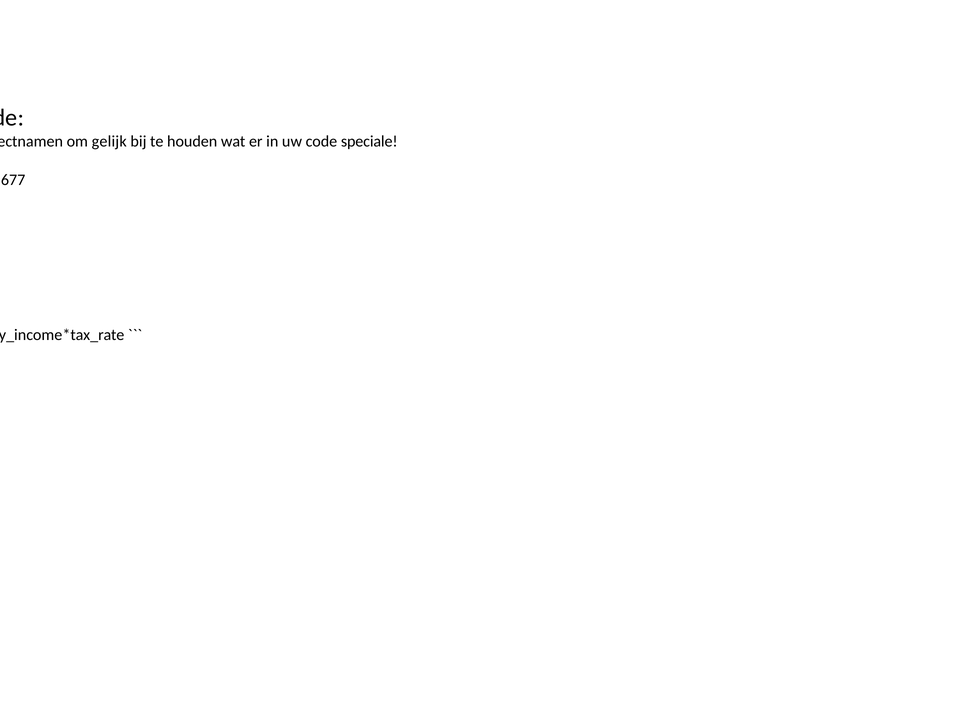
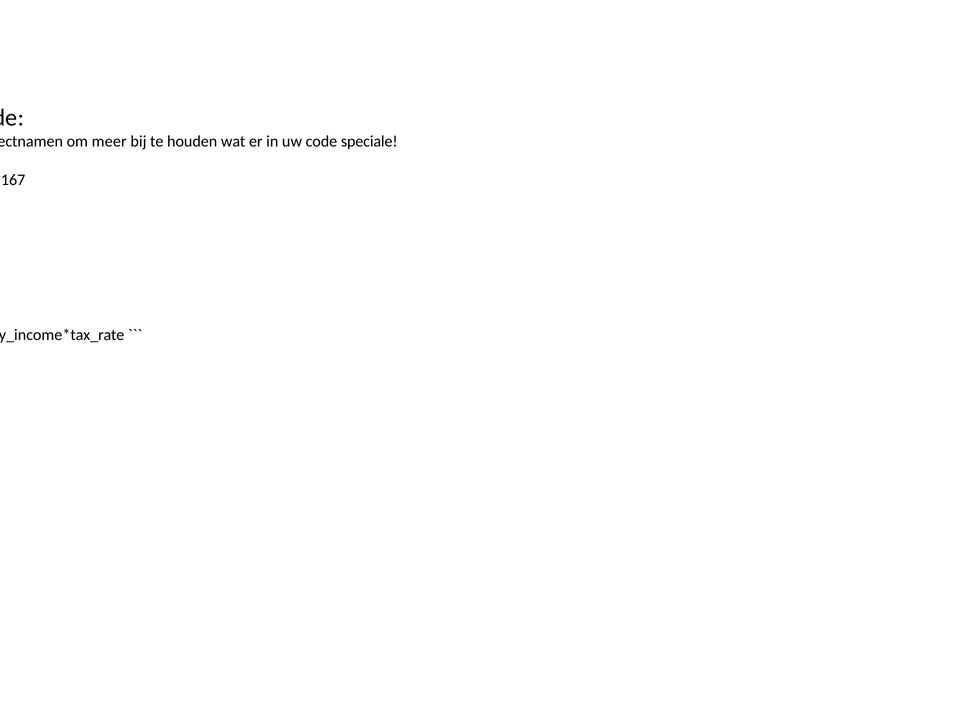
gelijk: gelijk -> meer
677: 677 -> 167
